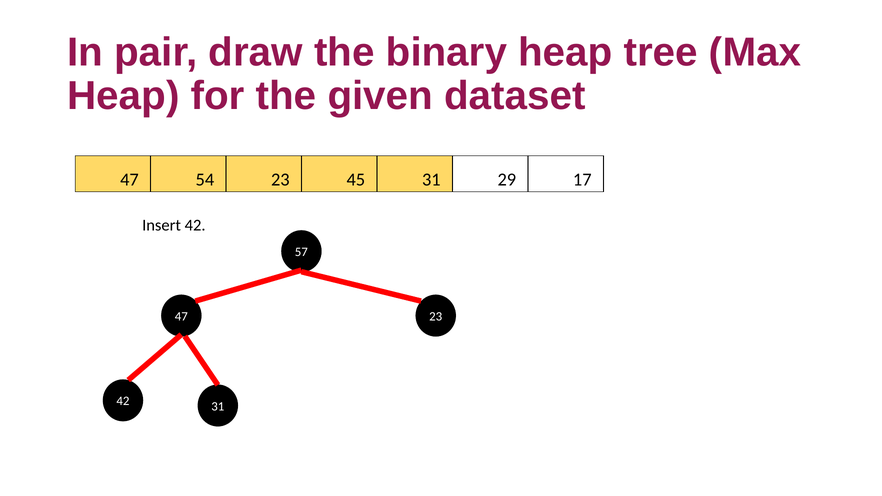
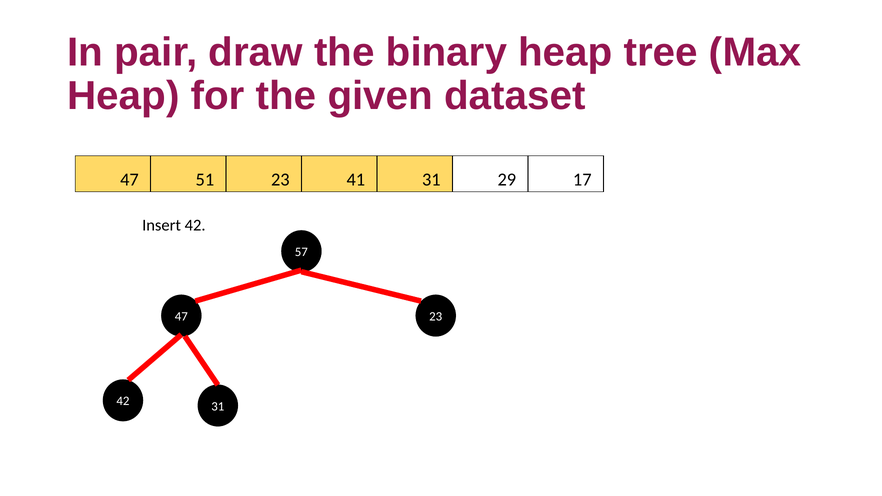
54: 54 -> 51
45: 45 -> 41
